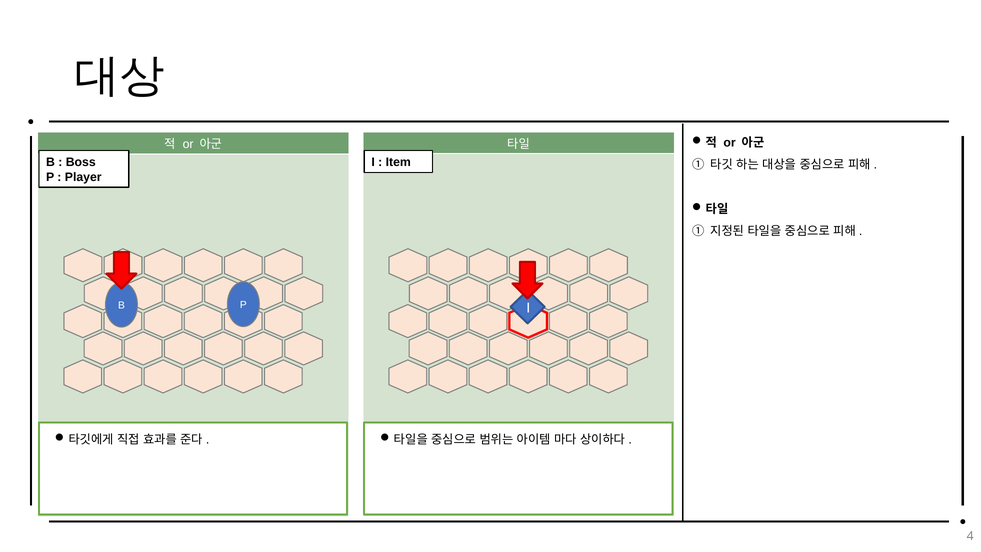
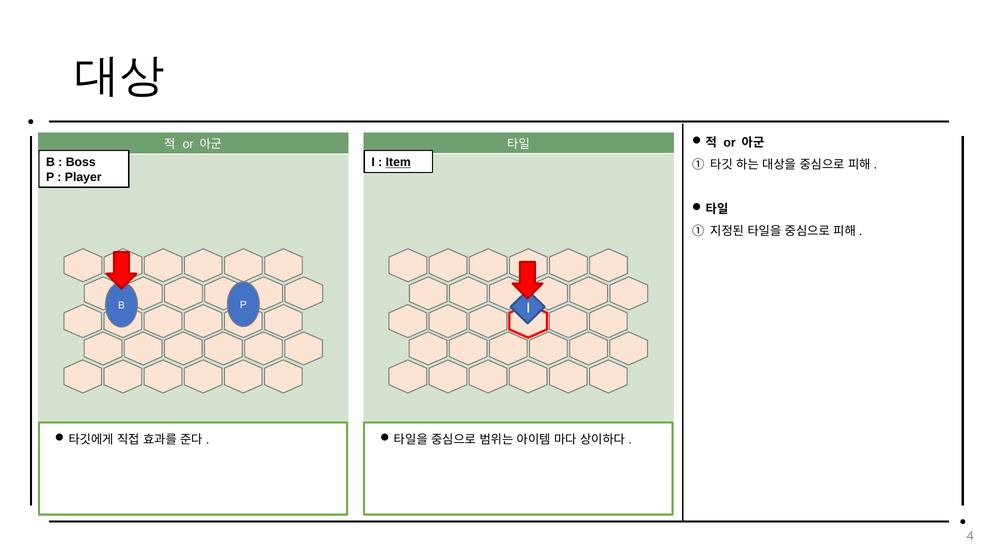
Item underline: none -> present
